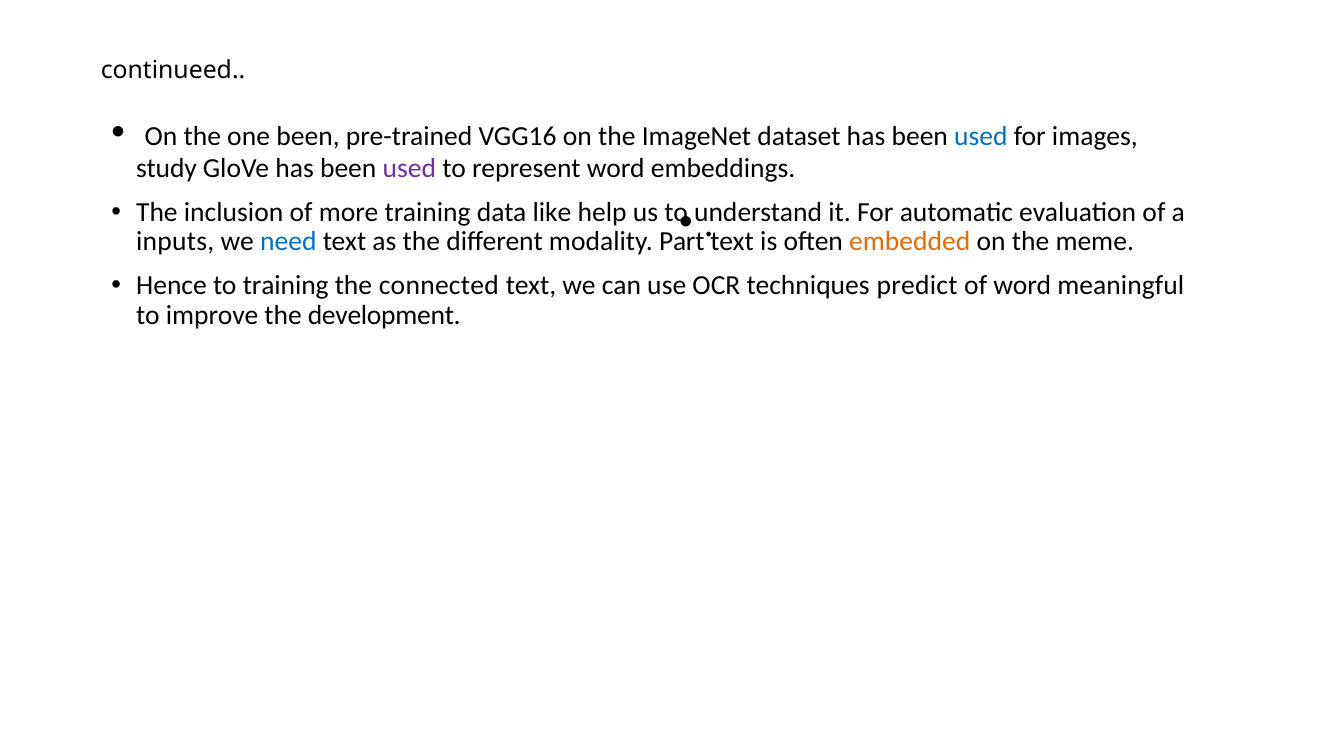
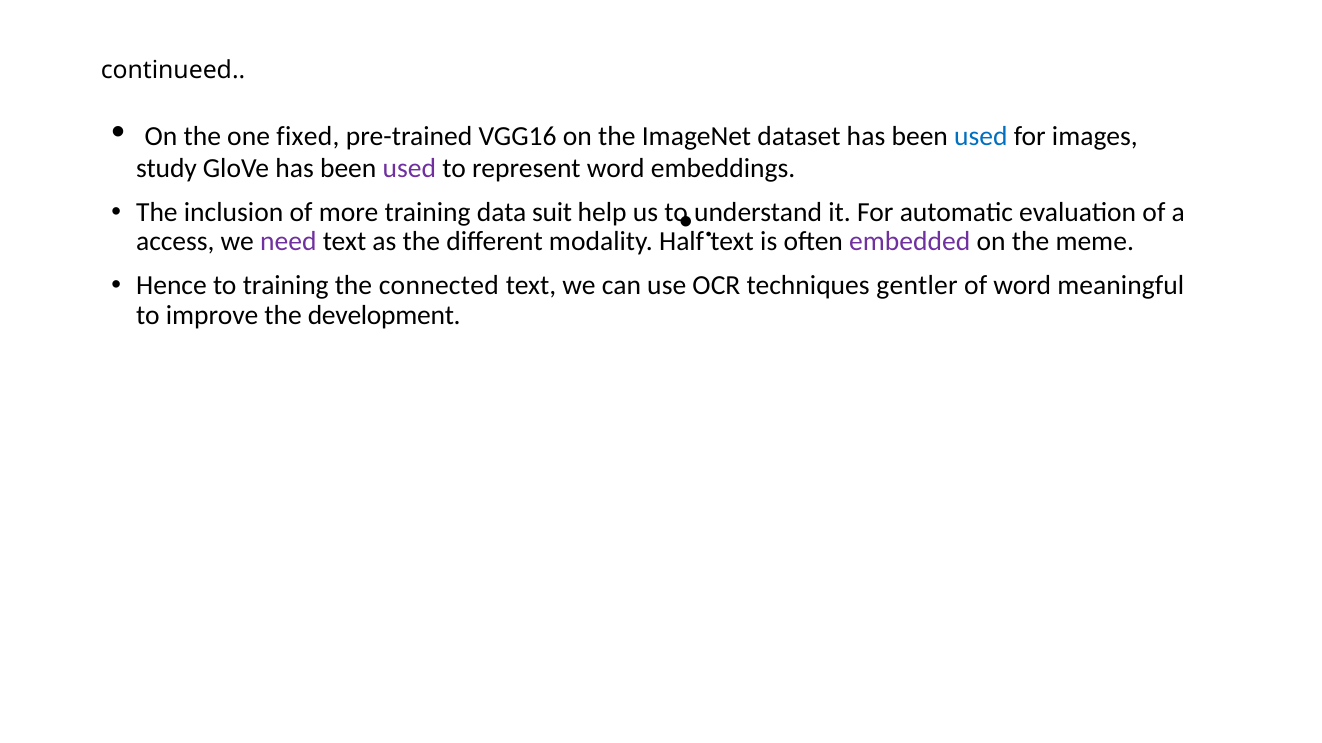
one been: been -> fixed
like: like -> suit
inputs: inputs -> access
need colour: blue -> purple
Part: Part -> Half
embedded colour: orange -> purple
predict: predict -> gentler
